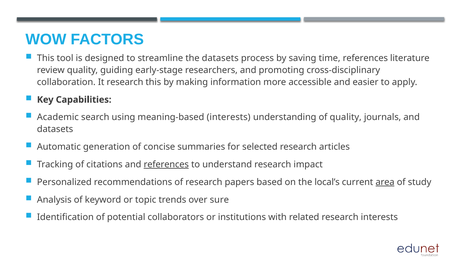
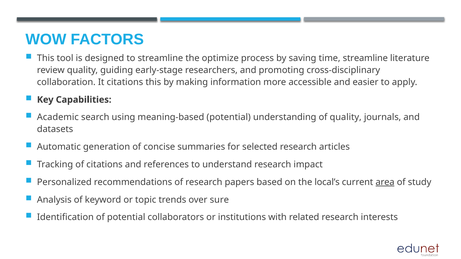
the datasets: datasets -> optimize
time references: references -> streamline
It research: research -> citations
meaning-based interests: interests -> potential
references at (166, 165) underline: present -> none
